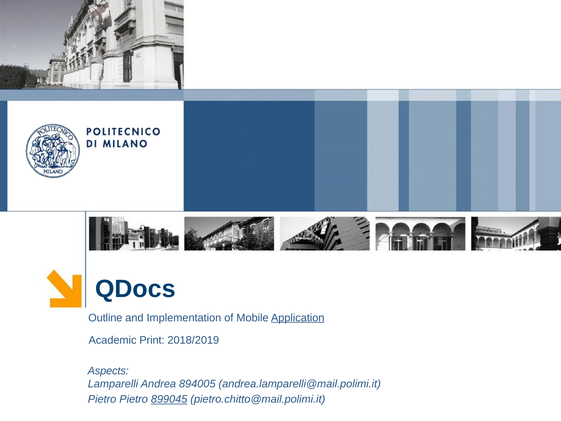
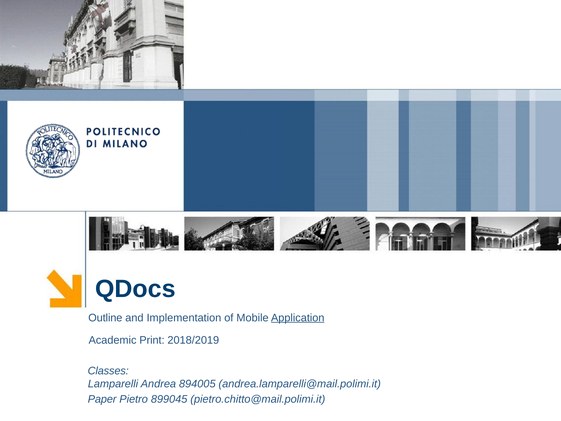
Aspects: Aspects -> Classes
Pietro at (102, 399): Pietro -> Paper
899045 underline: present -> none
